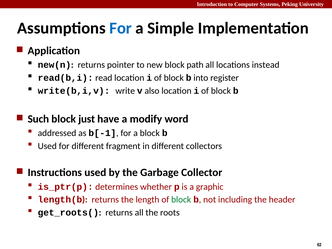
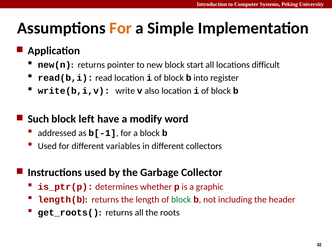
For at (121, 28) colour: blue -> orange
path: path -> start
instead: instead -> difficult
just: just -> left
fragment: fragment -> variables
